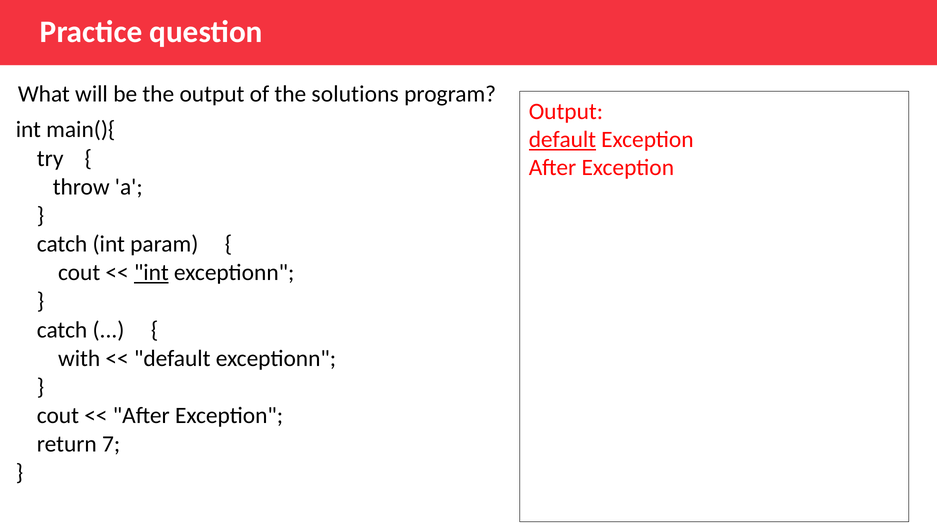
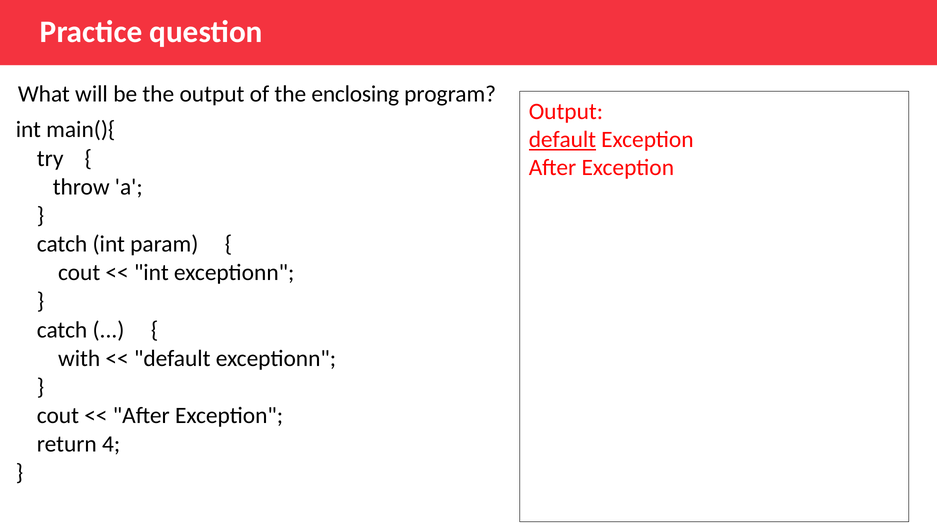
solutions: solutions -> enclosing
int at (151, 273) underline: present -> none
7: 7 -> 4
